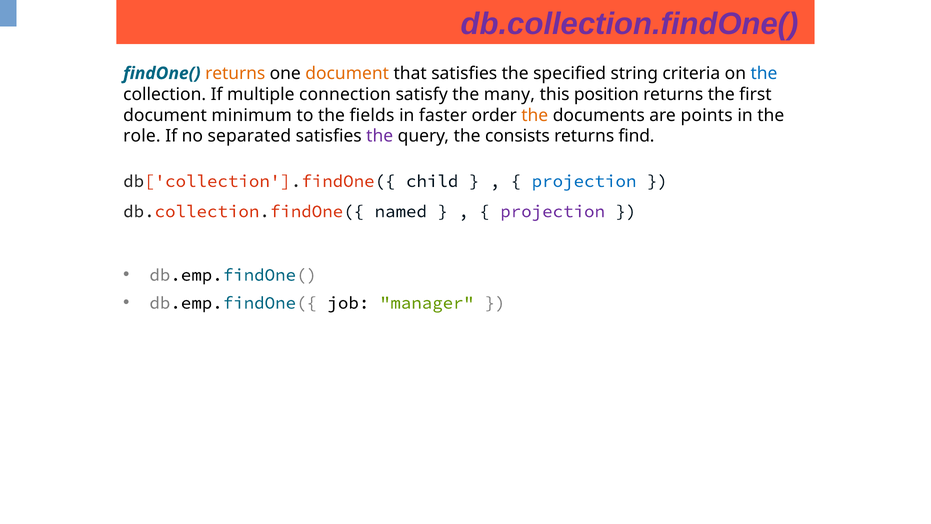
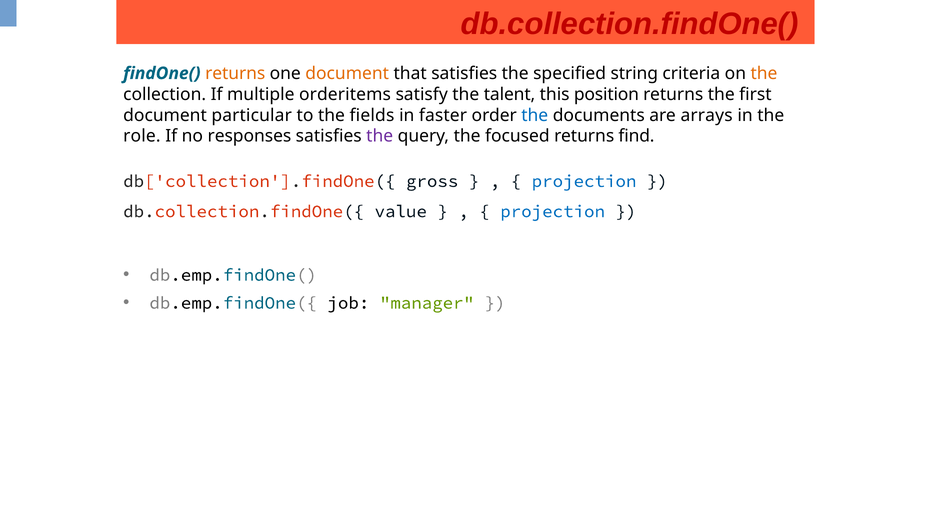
db.collection.findOne( colour: purple -> red
the at (764, 73) colour: blue -> orange
connection: connection -> orderitems
many: many -> talent
minimum: minimum -> particular
the at (535, 115) colour: orange -> blue
points: points -> arrays
separated: separated -> responses
consists: consists -> focused
child: child -> gross
named: named -> value
projection at (553, 211) colour: purple -> blue
